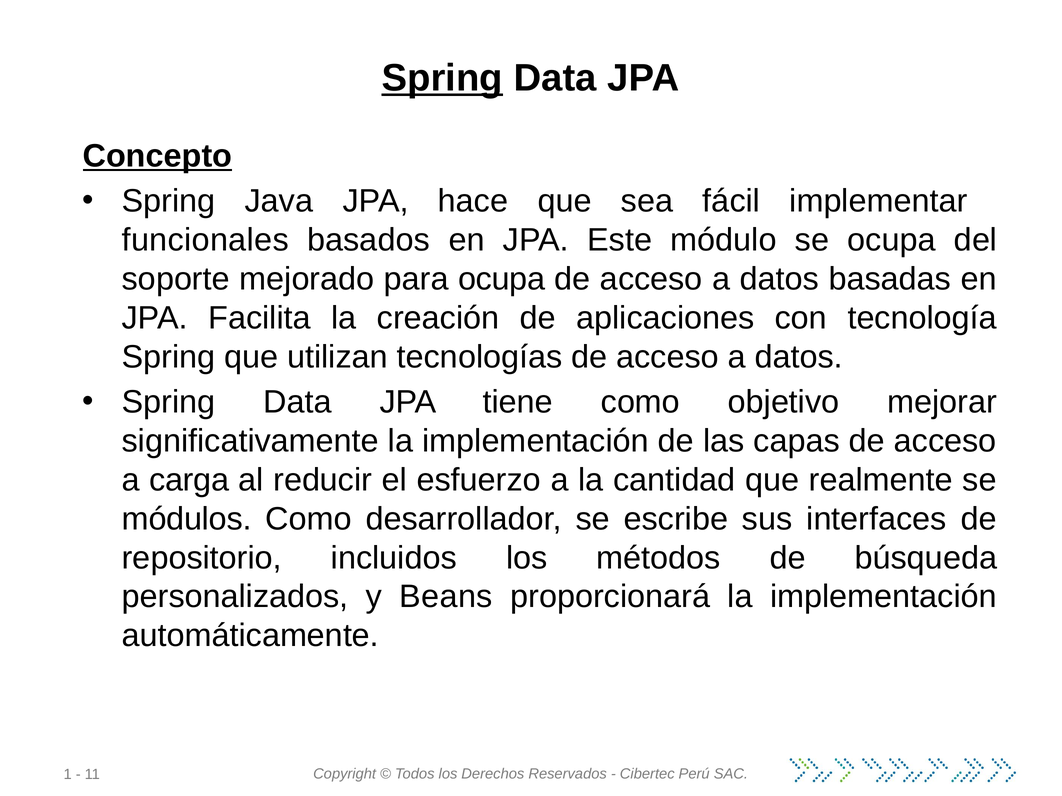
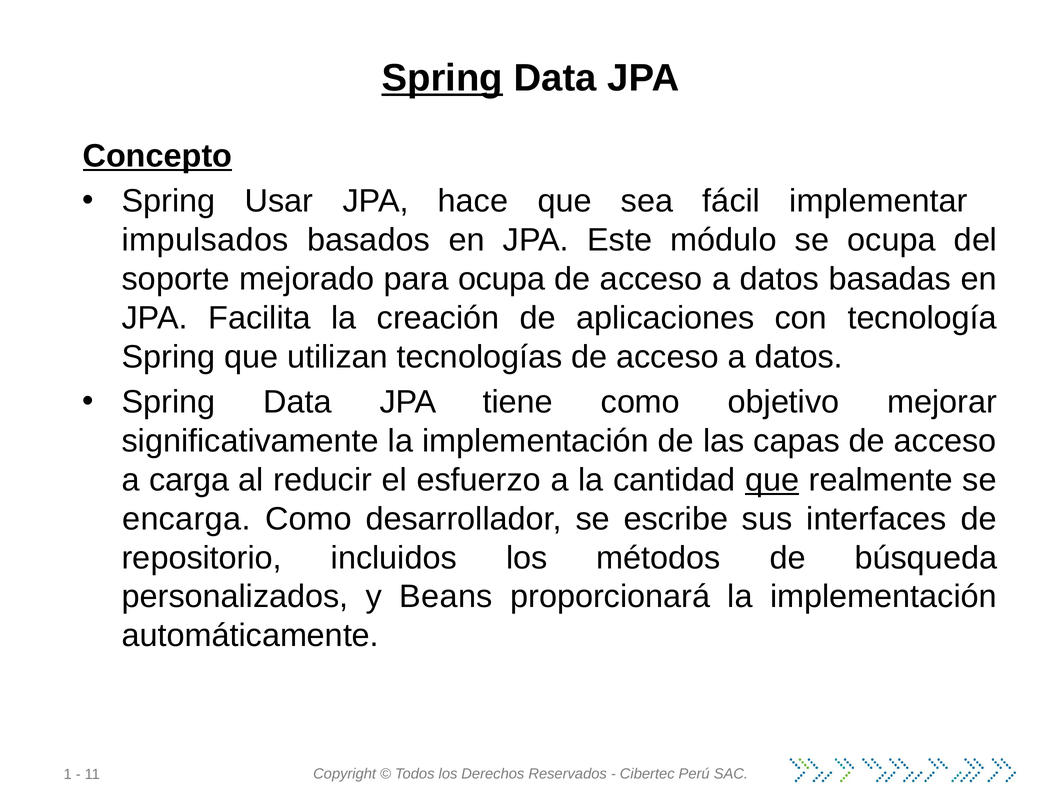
Java: Java -> Usar
funcionales: funcionales -> impulsados
que at (772, 480) underline: none -> present
módulos: módulos -> encarga
